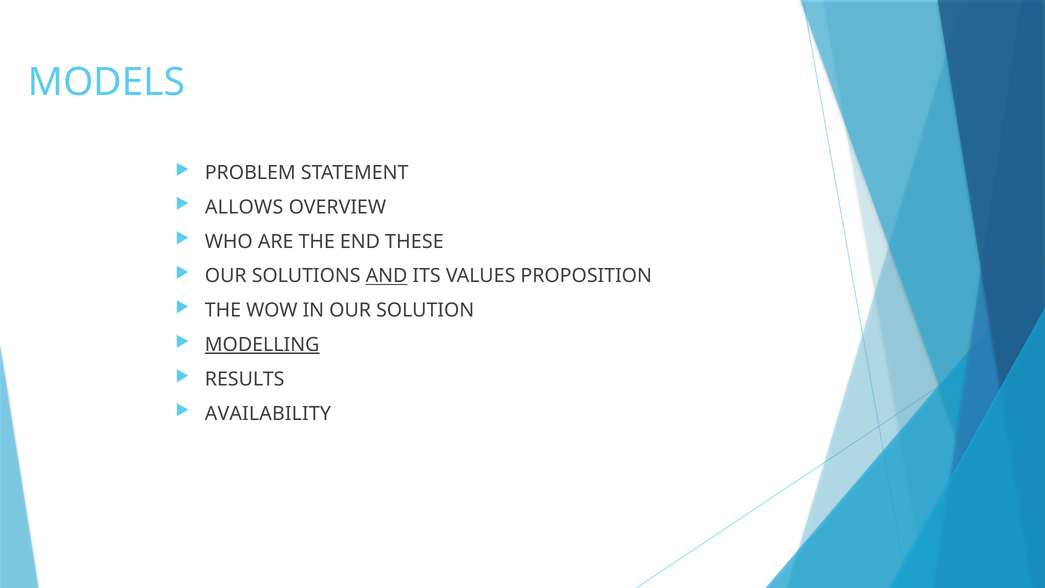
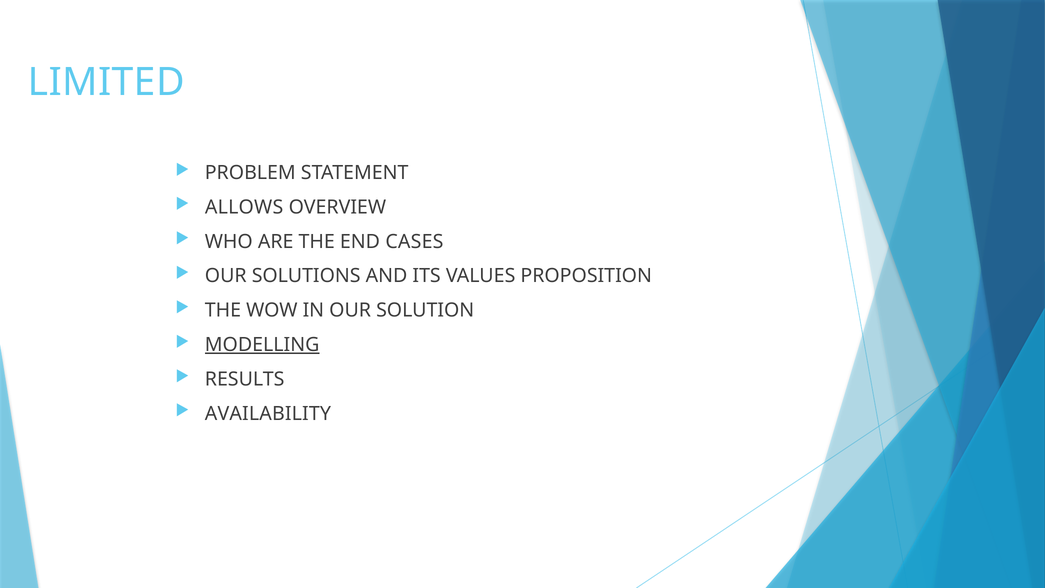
MODELS: MODELS -> LIMITED
THESE: THESE -> CASES
AND underline: present -> none
